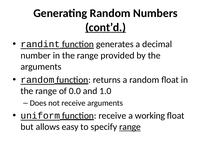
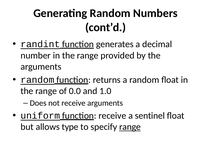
cont’d underline: present -> none
working: working -> sentinel
easy: easy -> type
